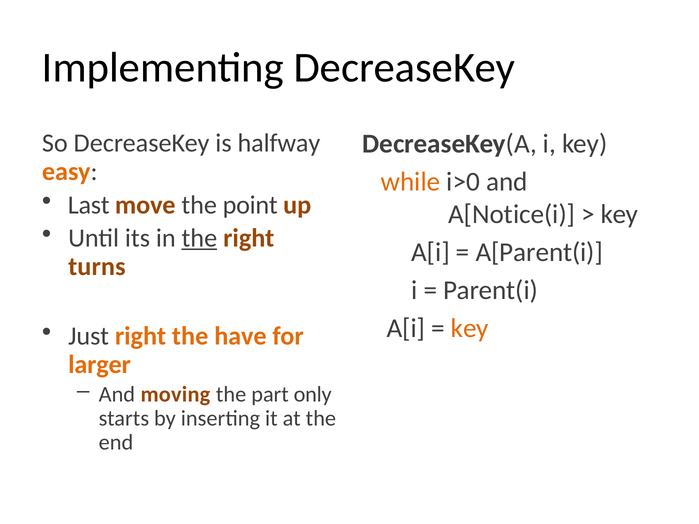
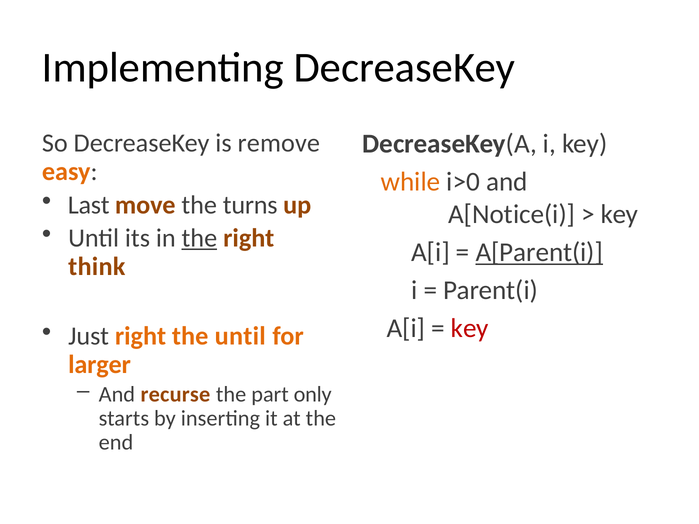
halfway: halfway -> remove
point: point -> turns
A[Parent(i underline: none -> present
turns: turns -> think
key at (470, 329) colour: orange -> red
the have: have -> until
moving: moving -> recurse
